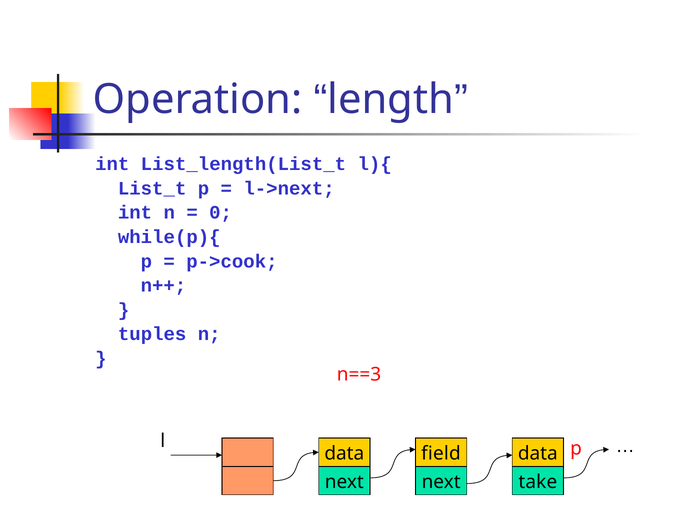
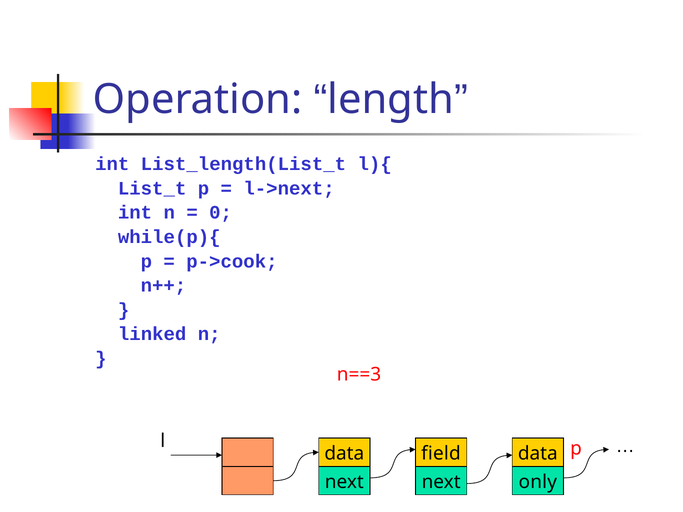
tuples: tuples -> linked
take: take -> only
